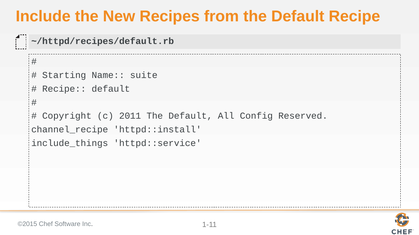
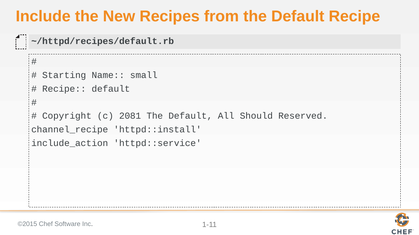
suite: suite -> small
2011: 2011 -> 2081
Config: Config -> Should
include_things: include_things -> include_action
